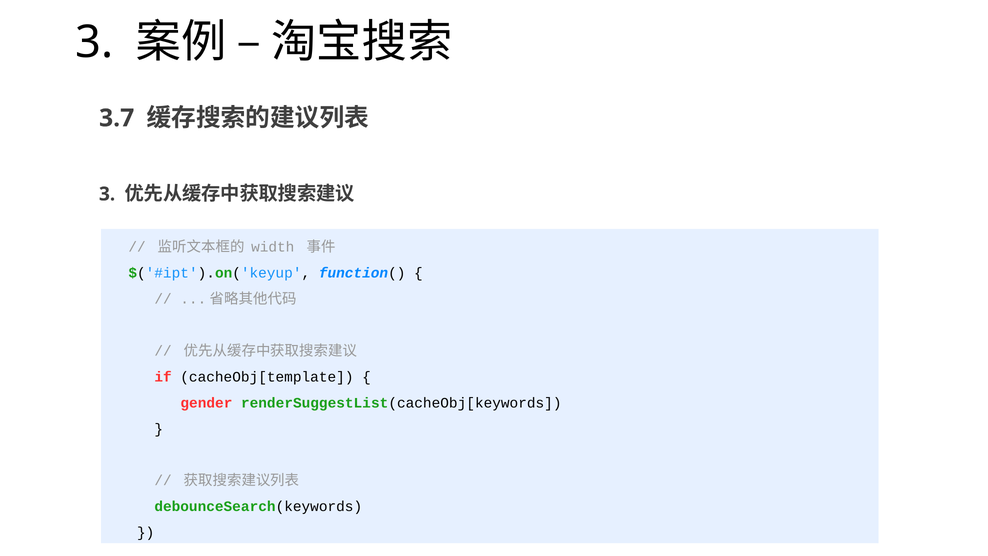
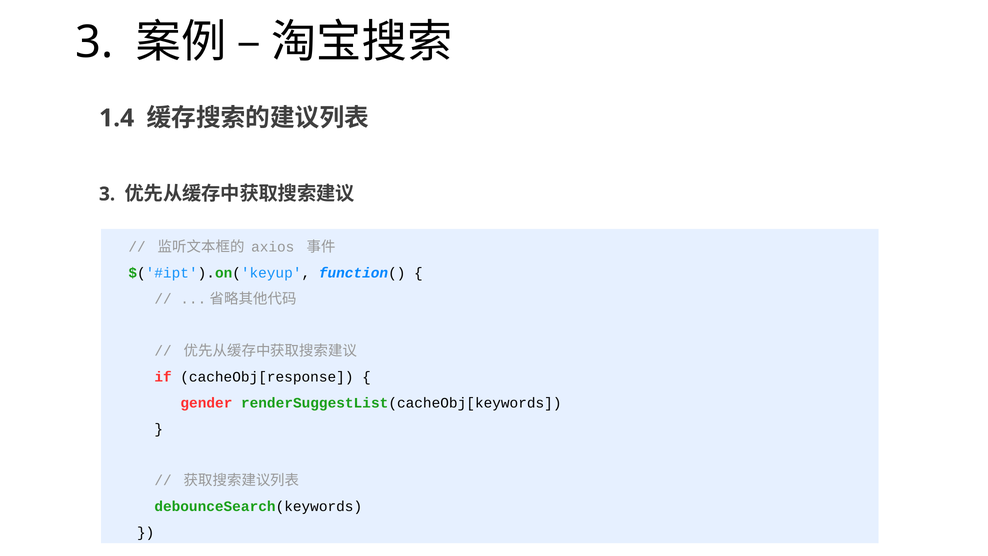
3.7: 3.7 -> 1.4
width: width -> axios
cacheObj[template: cacheObj[template -> cacheObj[response
